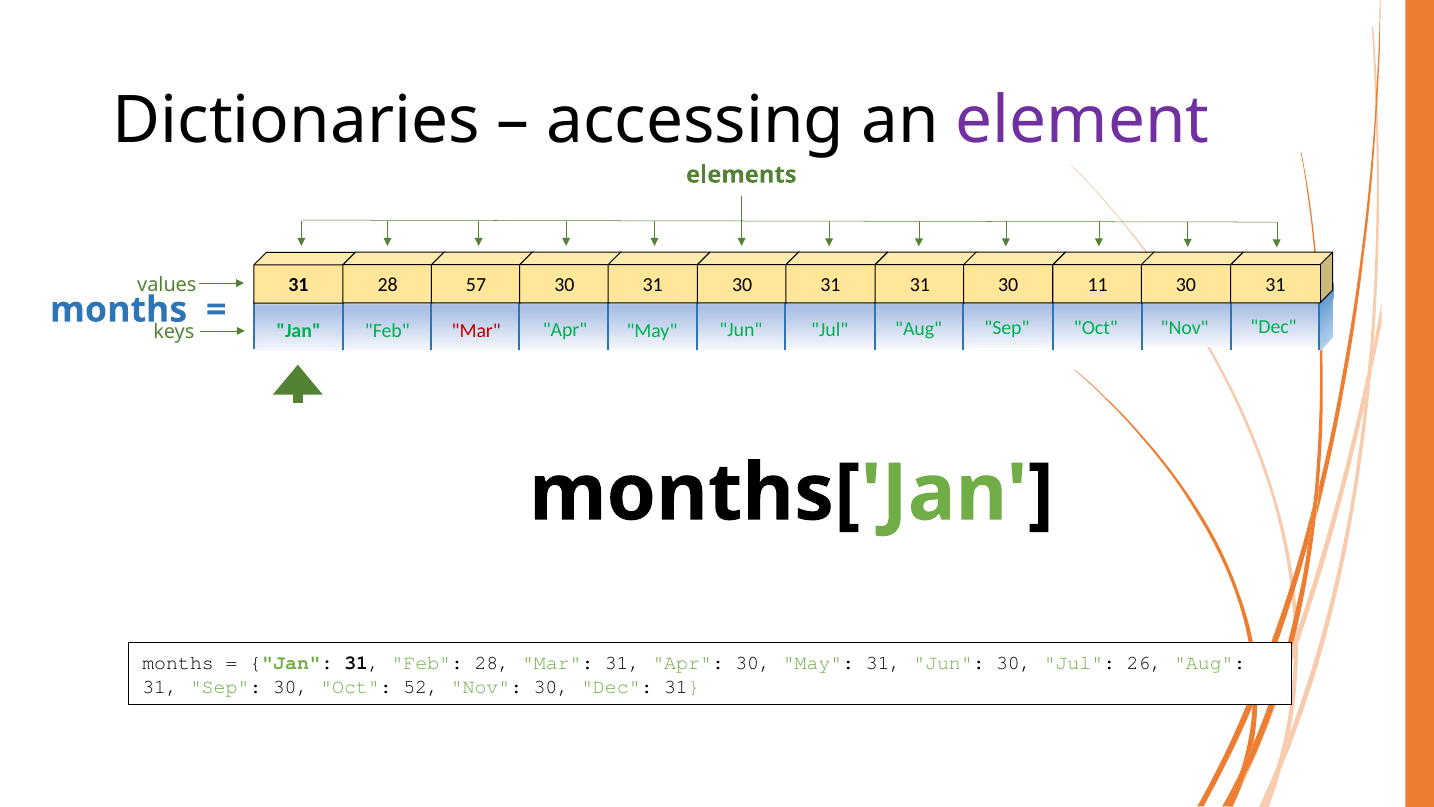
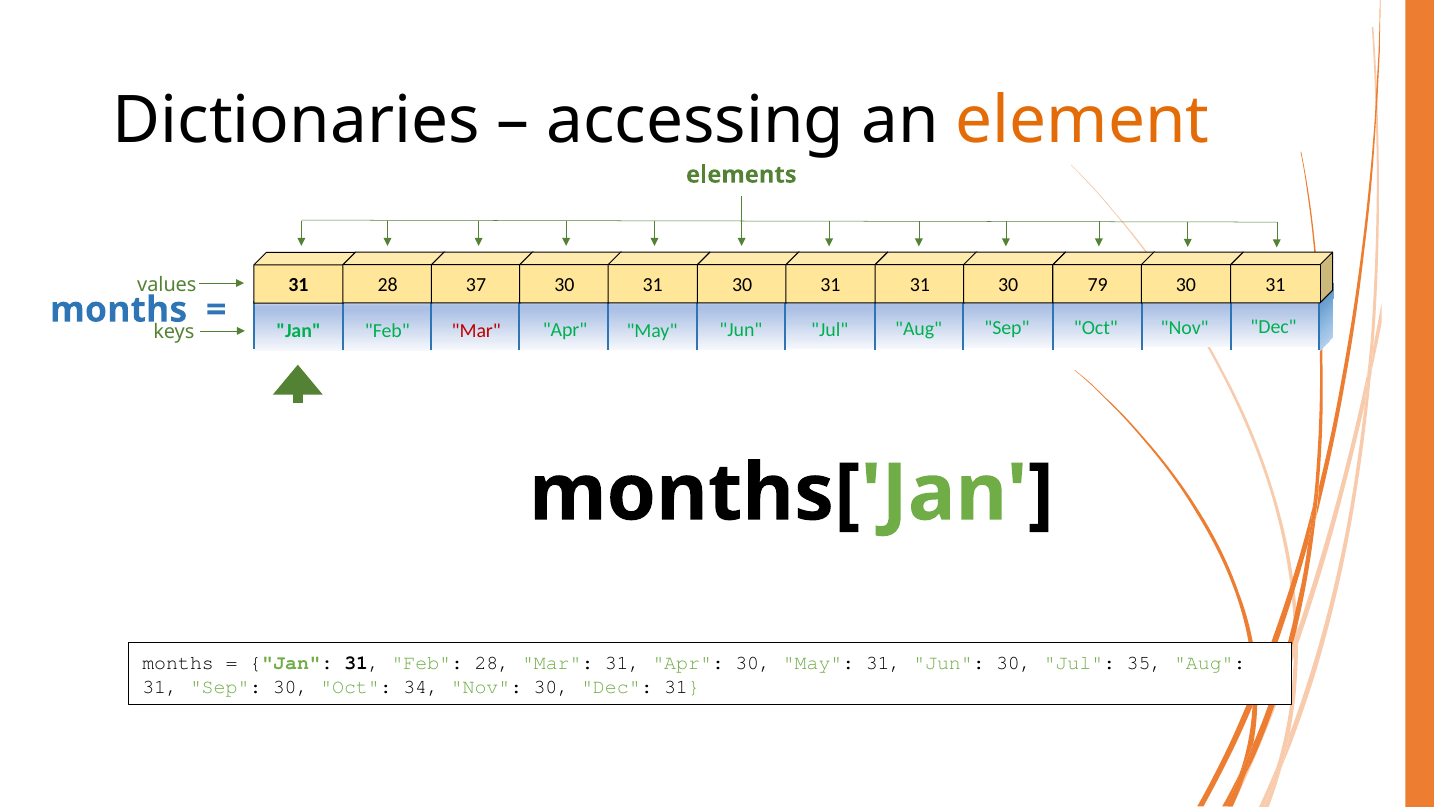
element colour: purple -> orange
57: 57 -> 37
11: 11 -> 79
26: 26 -> 35
52: 52 -> 34
